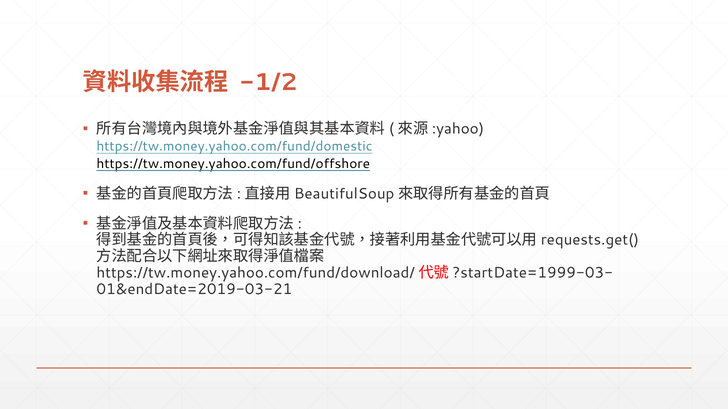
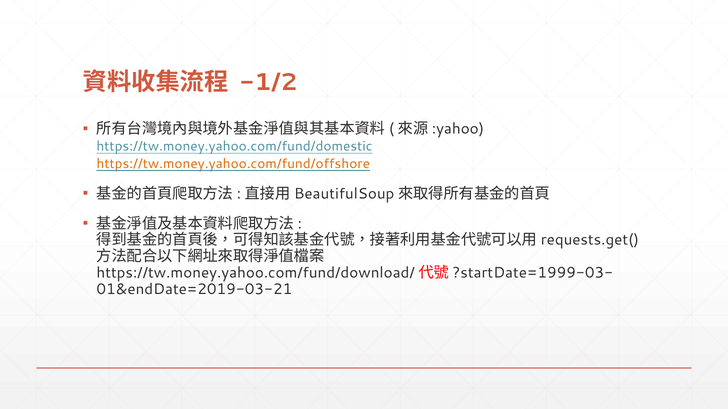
https://tw.money.yahoo.com/fund/offshore colour: black -> orange
